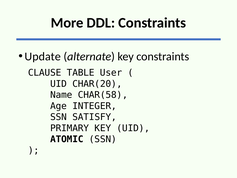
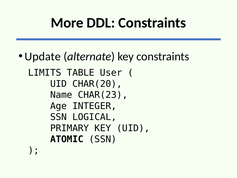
CLAUSE: CLAUSE -> LIMITS
CHAR(58: CHAR(58 -> CHAR(23
SATISFY: SATISFY -> LOGICAL
